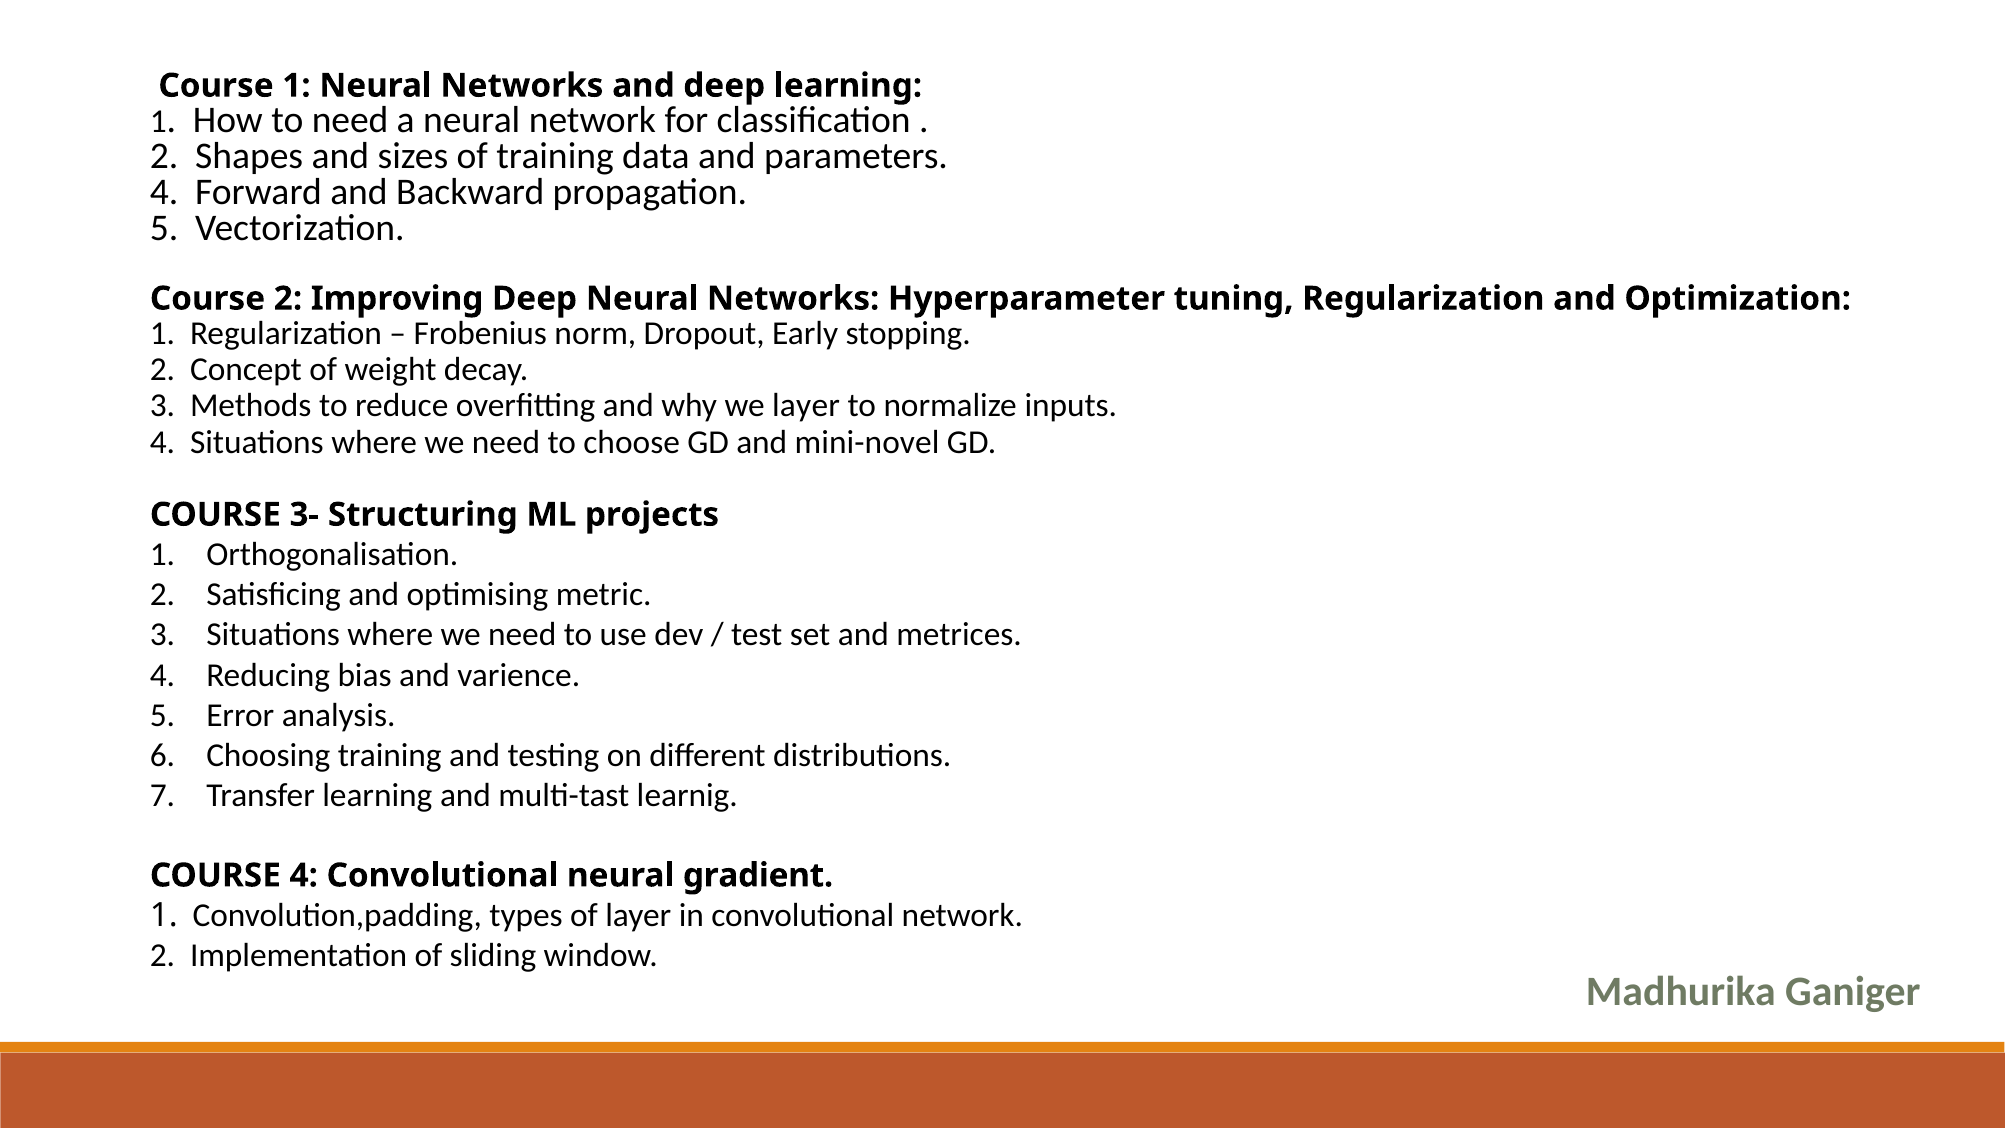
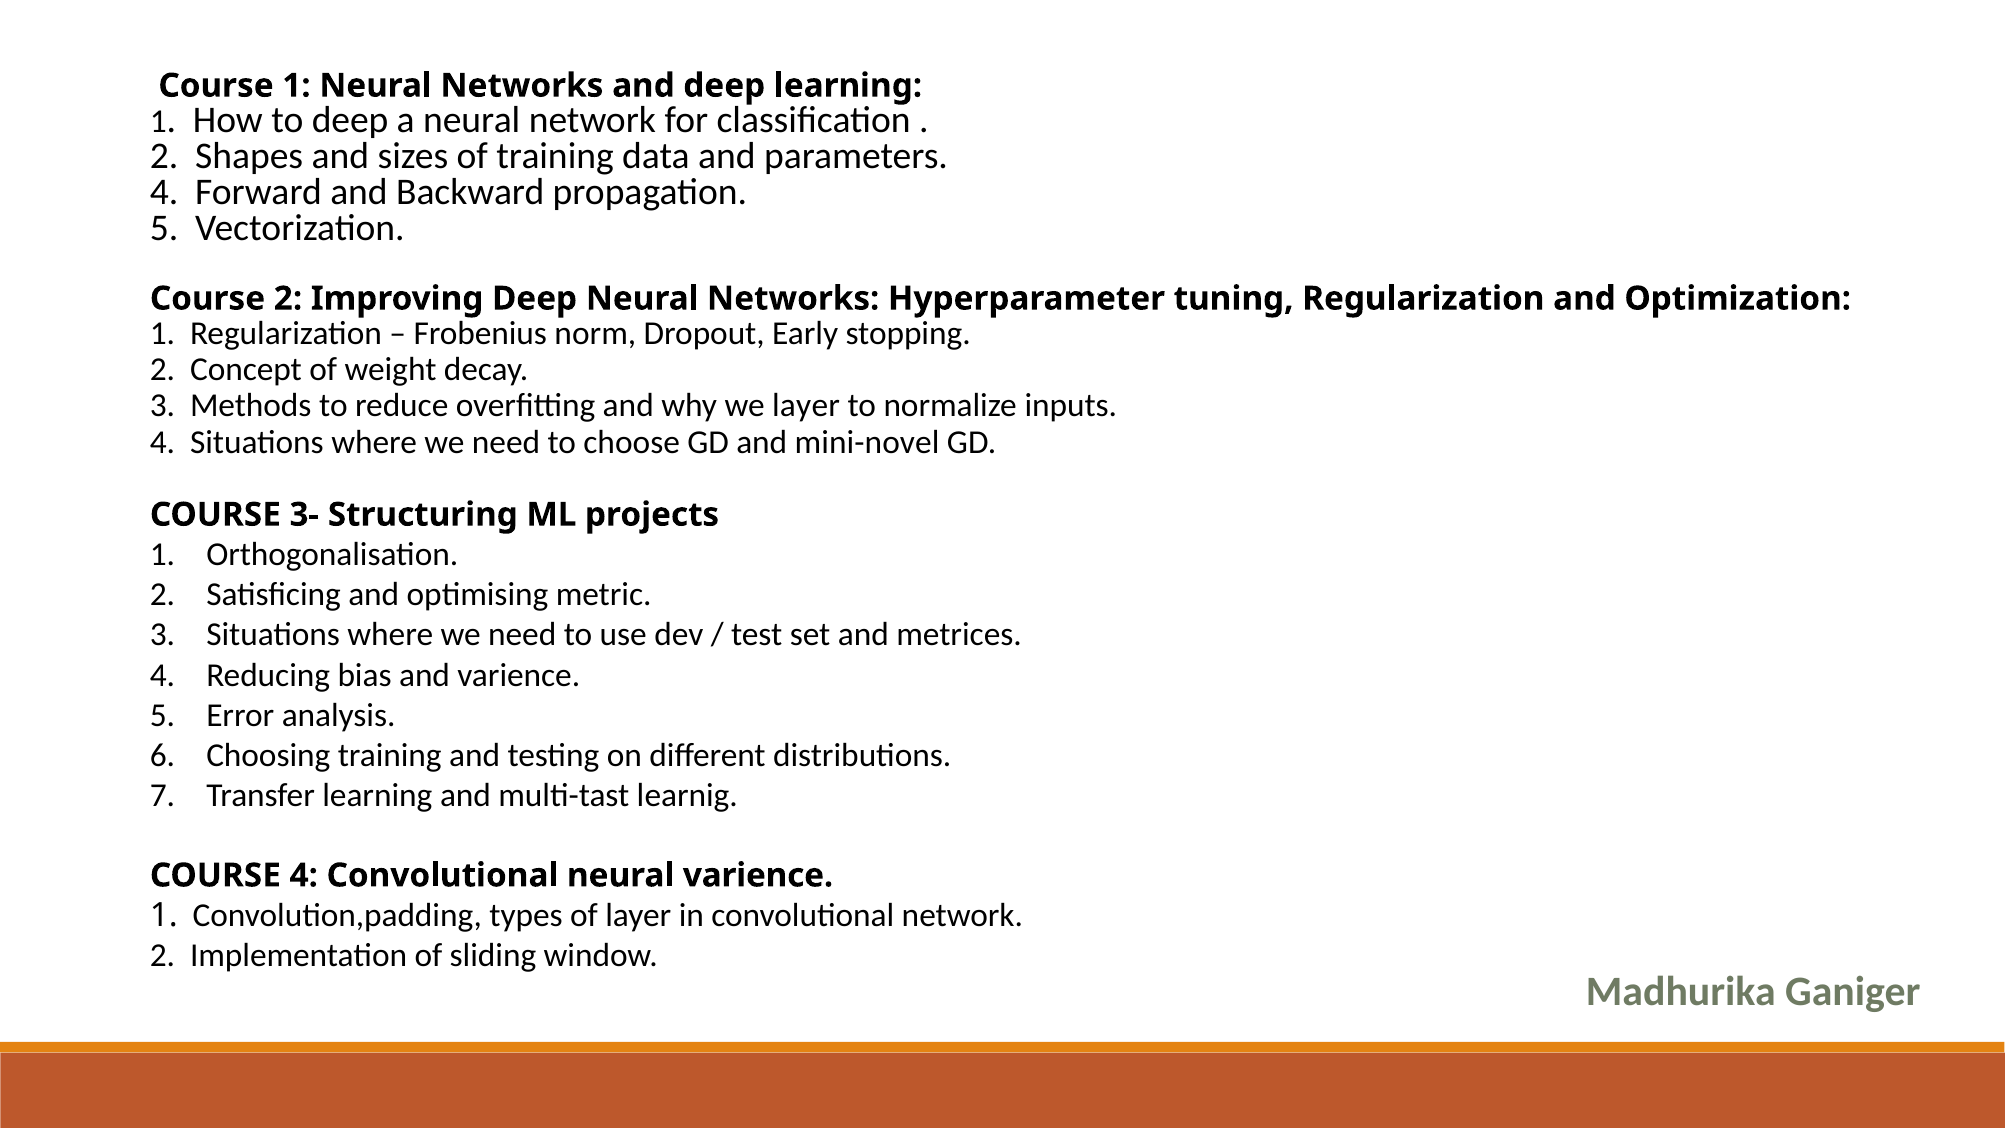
to need: need -> deep
neural gradient: gradient -> varience
